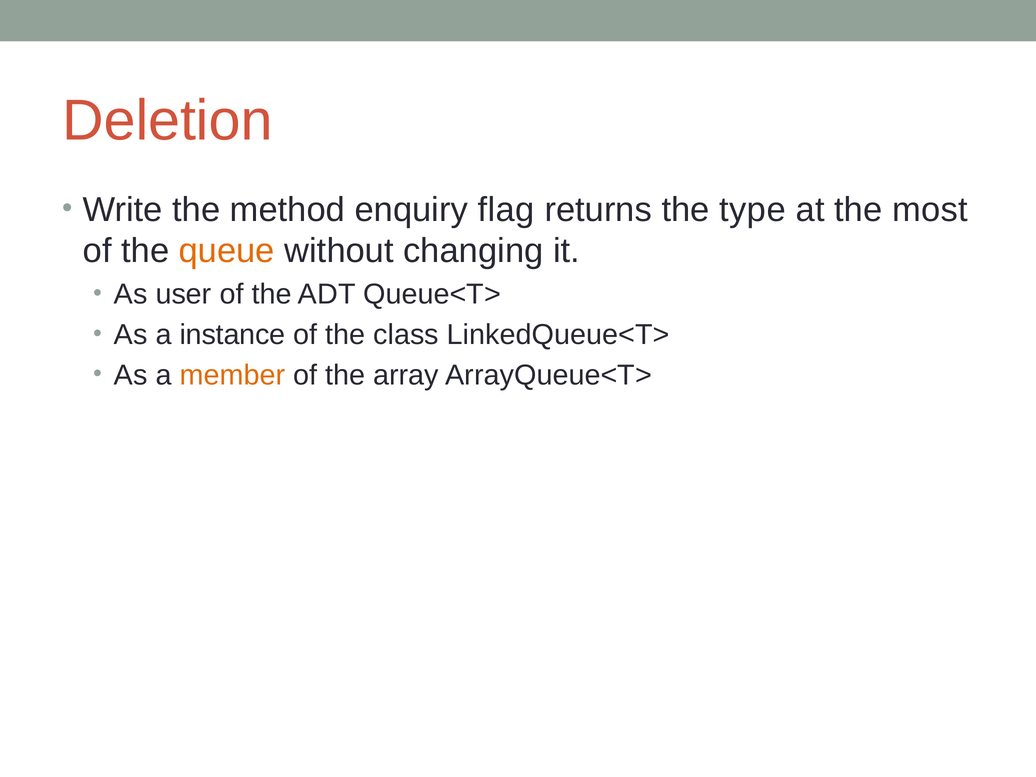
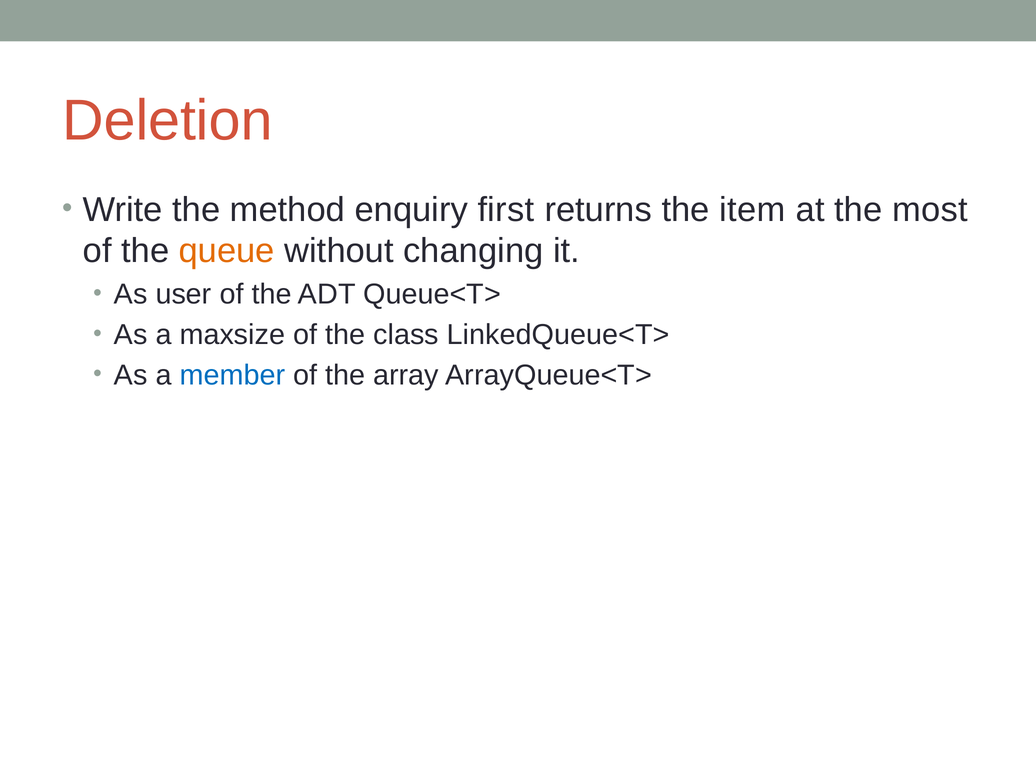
flag: flag -> first
type: type -> item
instance: instance -> maxsize
member colour: orange -> blue
